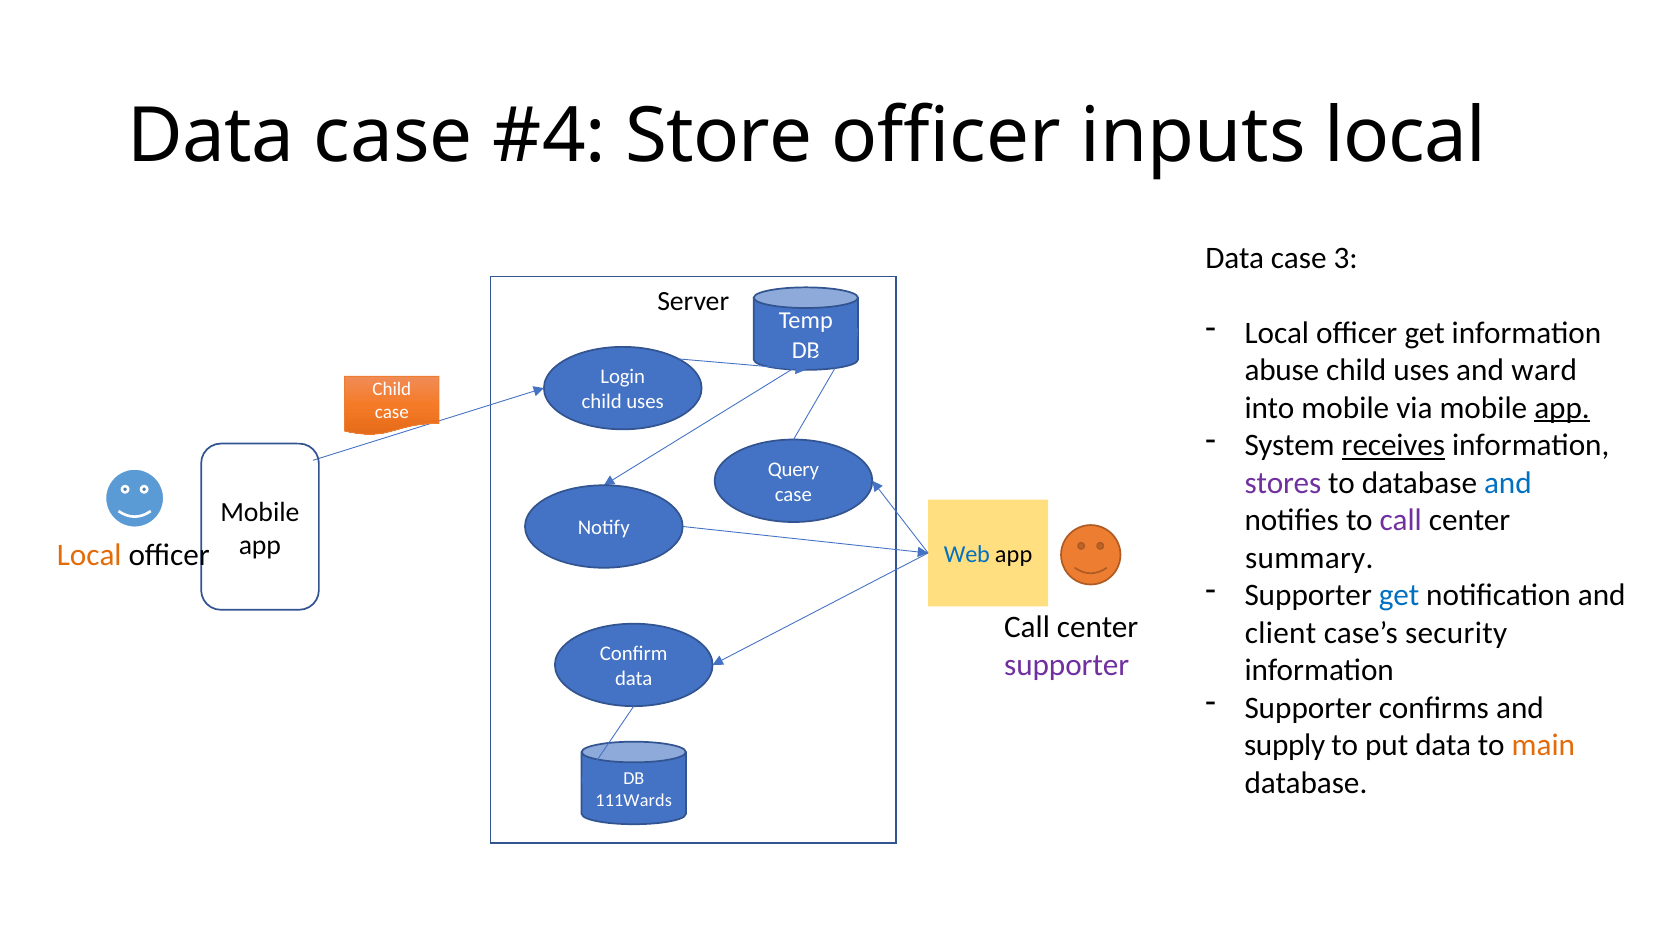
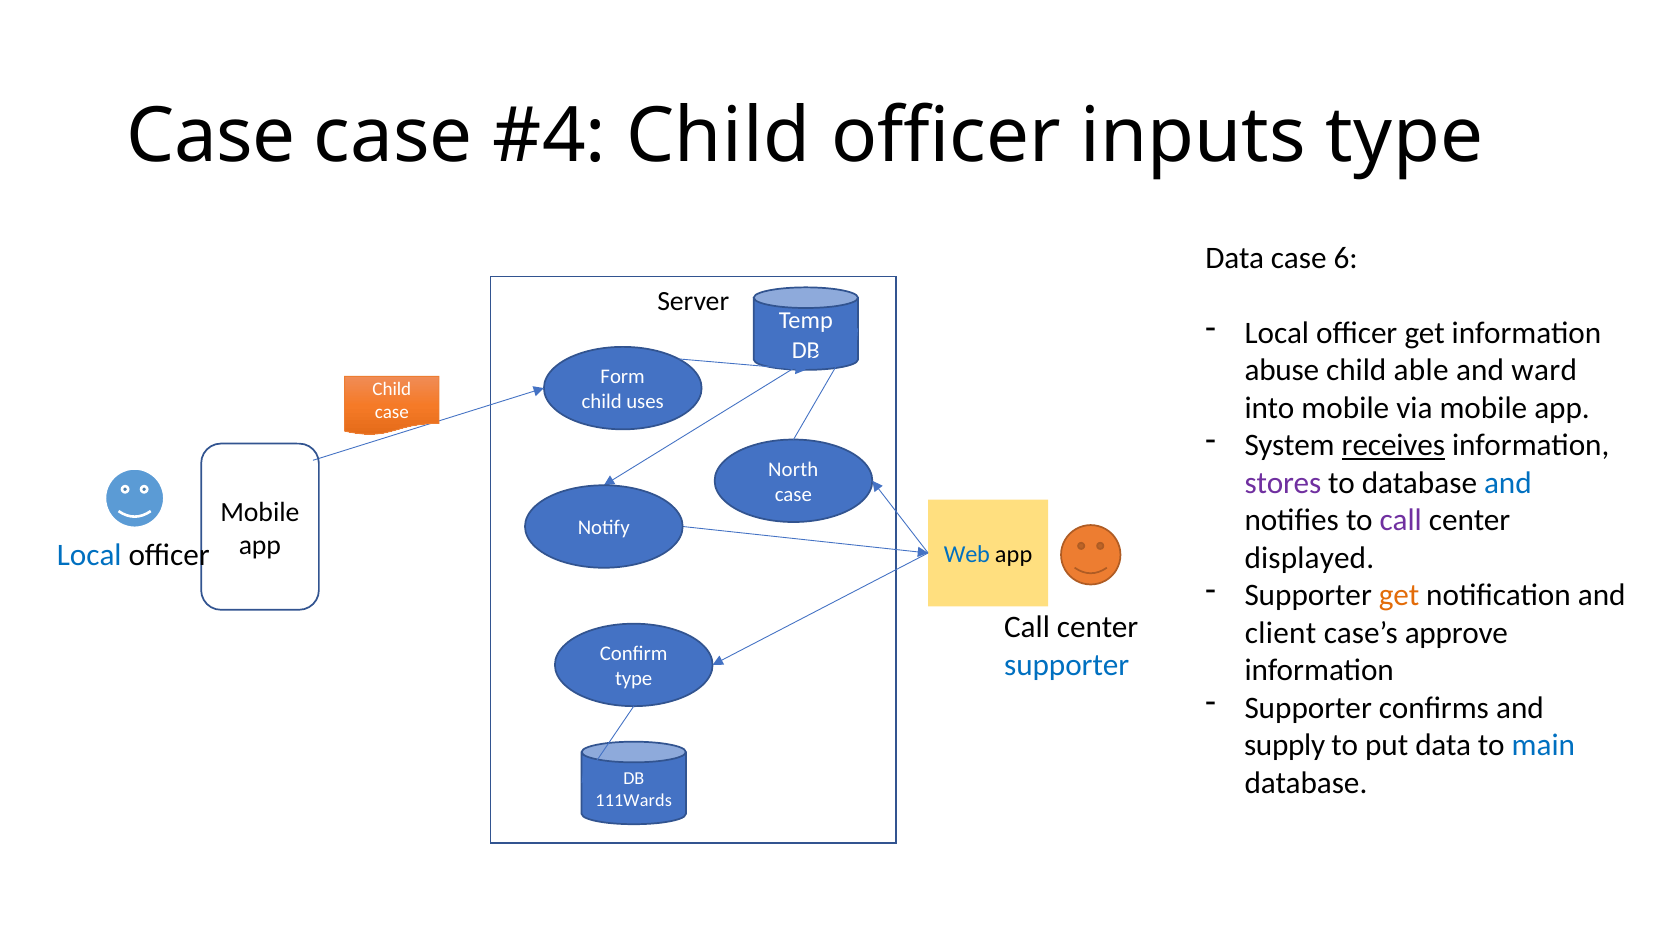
Data at (211, 136): Data -> Case
Store at (719, 136): Store -> Child
inputs local: local -> type
3: 3 -> 6
uses at (1421, 370): uses -> able
Login: Login -> Form
app at (1562, 408) underline: present -> none
Query: Query -> North
Local at (89, 555) colour: orange -> blue
summary: summary -> displayed
get at (1399, 595) colour: blue -> orange
security: security -> approve
supporter at (1067, 665) colour: purple -> blue
data at (634, 679): data -> type
main colour: orange -> blue
